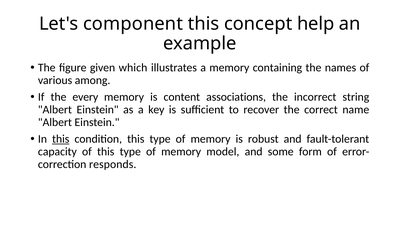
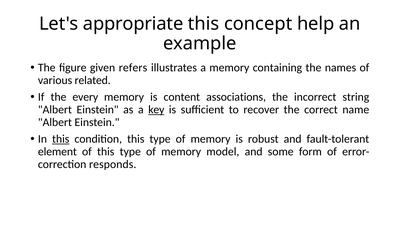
component: component -> appropriate
which: which -> refers
among: among -> related
key underline: none -> present
capacity: capacity -> element
